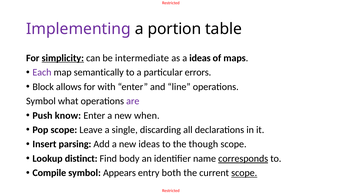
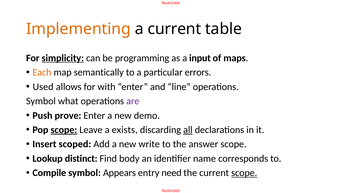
Implementing colour: purple -> orange
a portion: portion -> current
intermediate: intermediate -> programming
a ideas: ideas -> input
Each colour: purple -> orange
Block: Block -> Used
know: know -> prove
when: when -> demo
scope at (64, 129) underline: none -> present
single: single -> exists
all underline: none -> present
parsing: parsing -> scoped
new ideas: ideas -> write
though: though -> answer
corresponds underline: present -> none
both: both -> need
